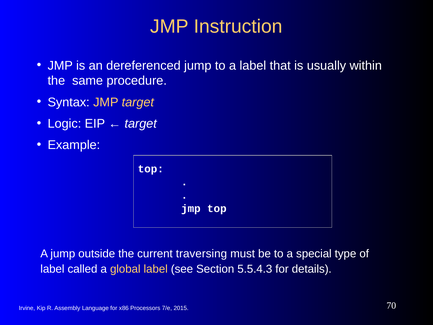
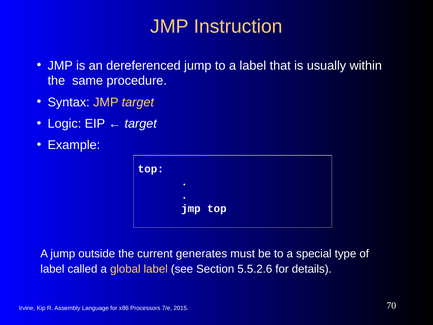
traversing: traversing -> generates
5.5.4.3: 5.5.4.3 -> 5.5.2.6
